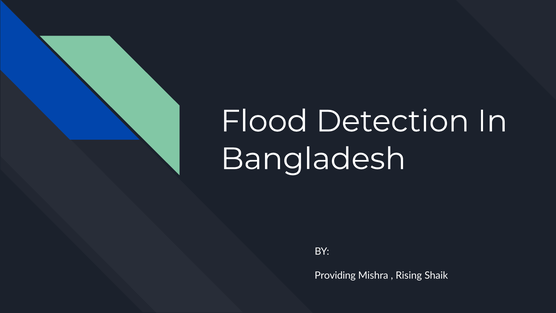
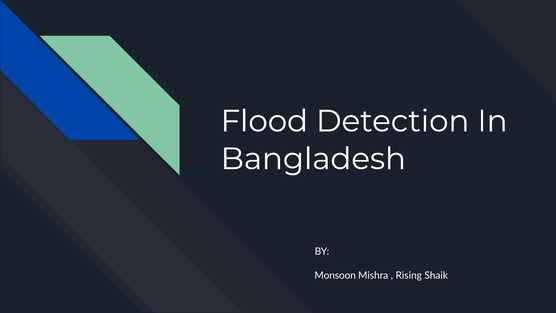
Providing: Providing -> Monsoon
